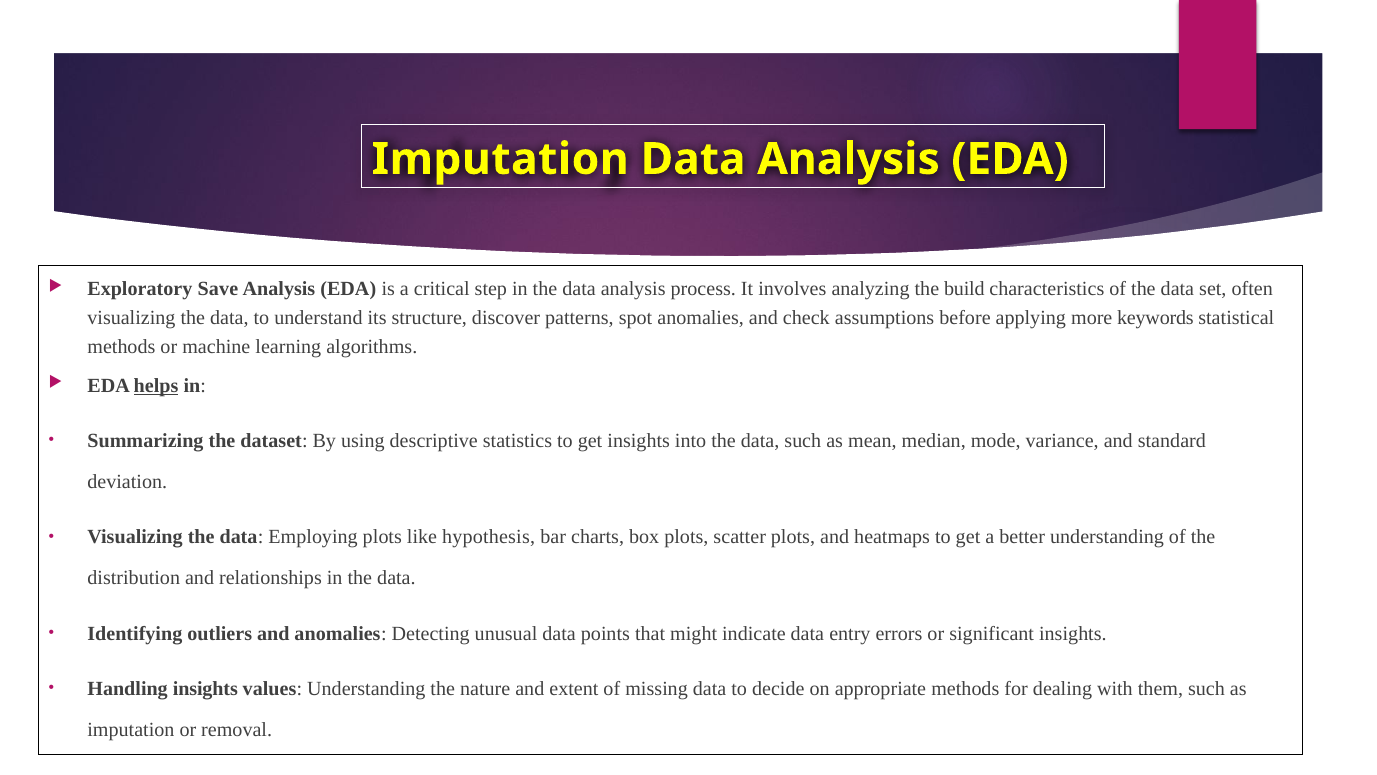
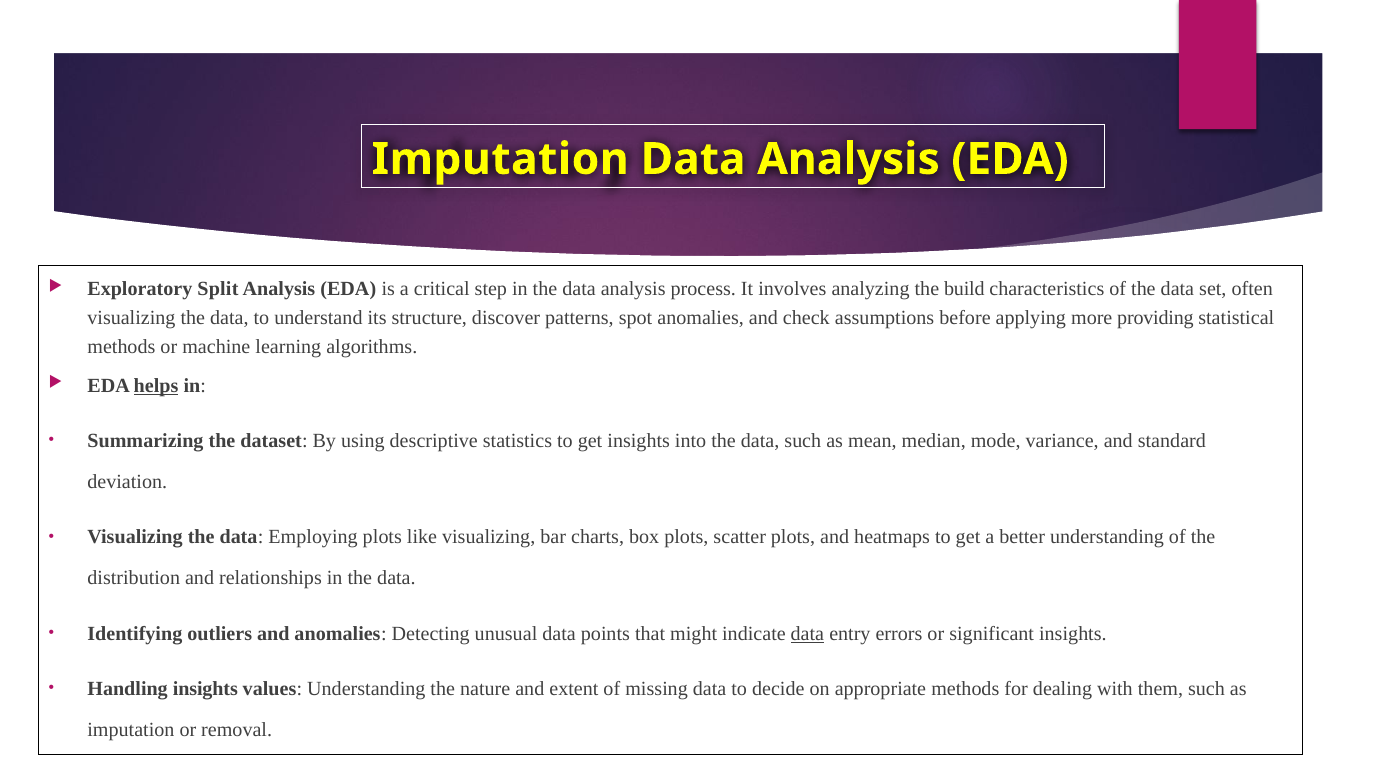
Save: Save -> Split
keywords: keywords -> providing
like hypothesis: hypothesis -> visualizing
data at (807, 633) underline: none -> present
